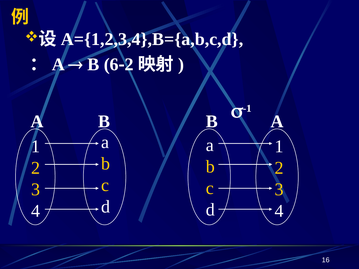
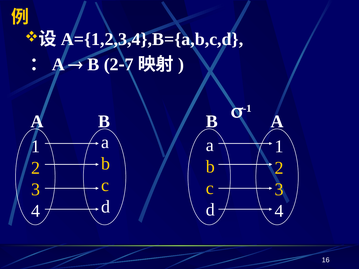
B 6: 6 -> 2
2 at (129, 64): 2 -> 7
